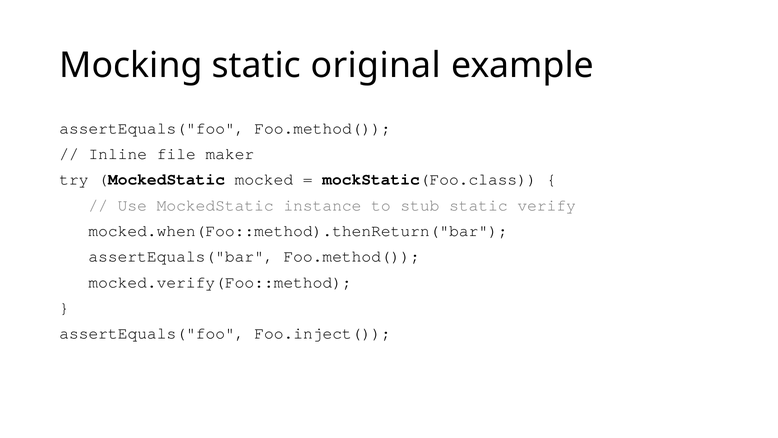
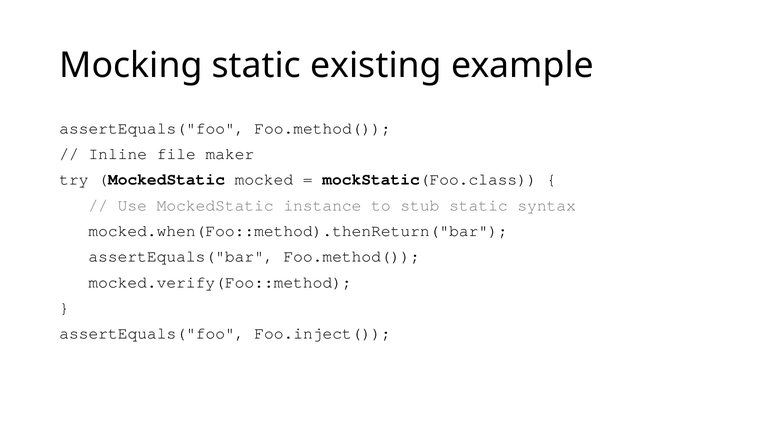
original: original -> existing
verify: verify -> syntax
